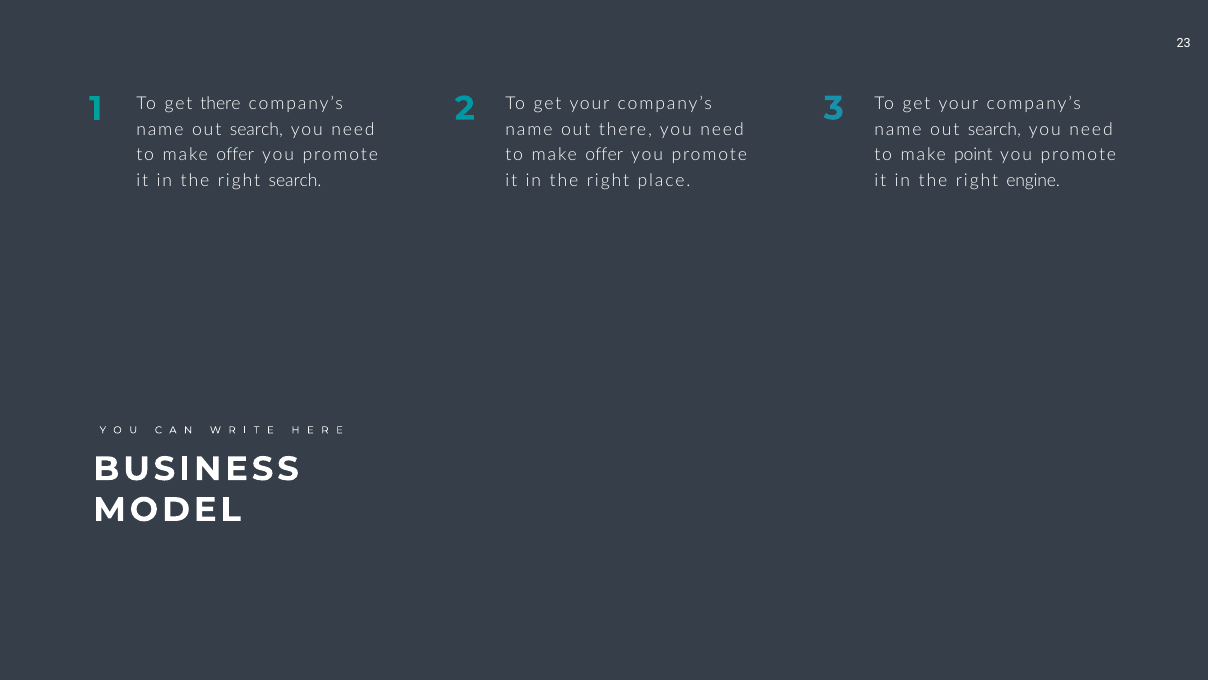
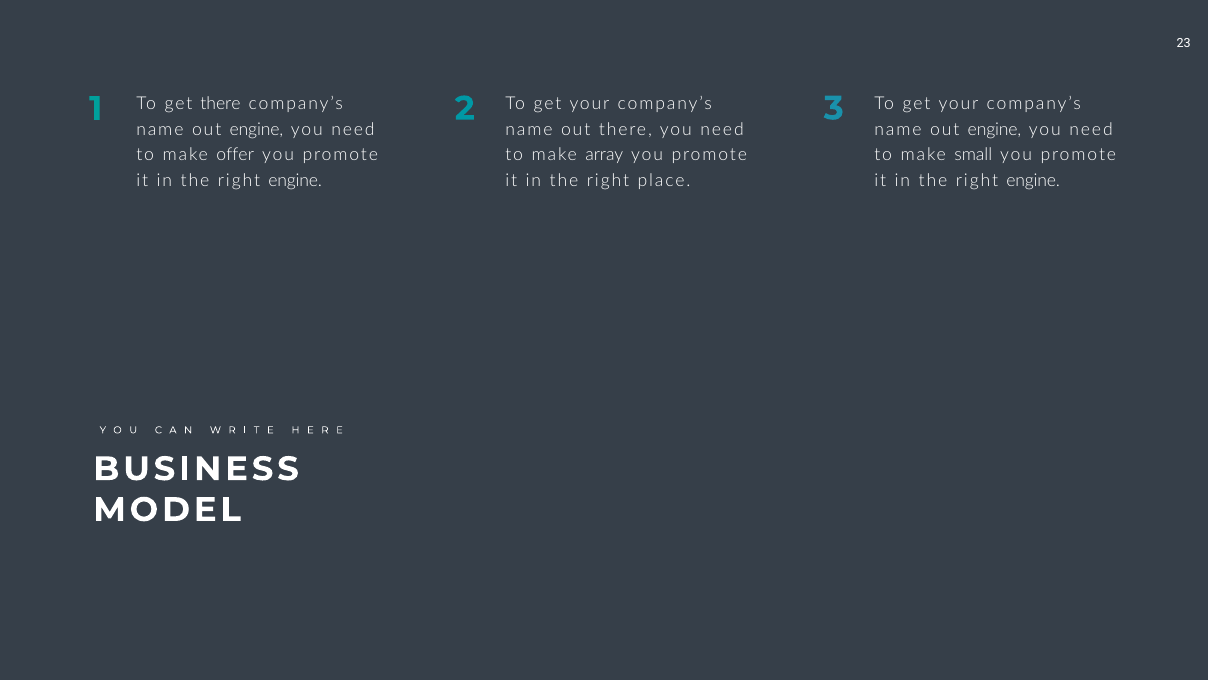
search at (256, 129): search -> engine
search at (994, 129): search -> engine
offer at (604, 155): offer -> array
point: point -> small
search at (295, 181): search -> engine
